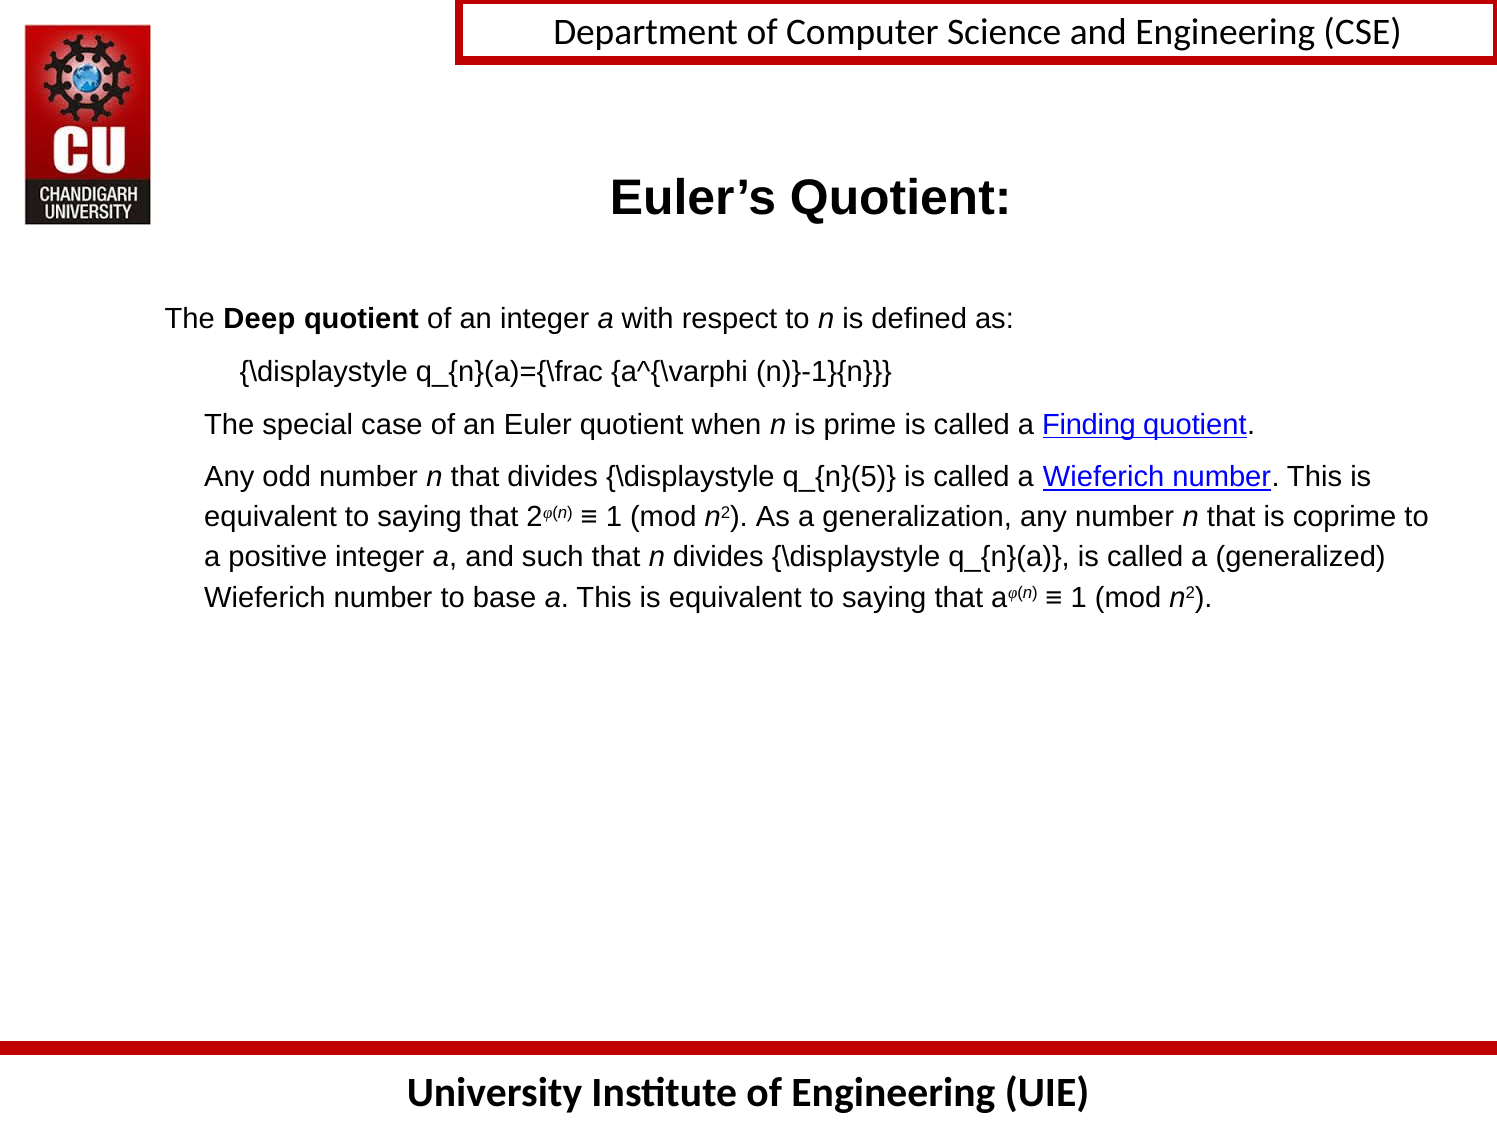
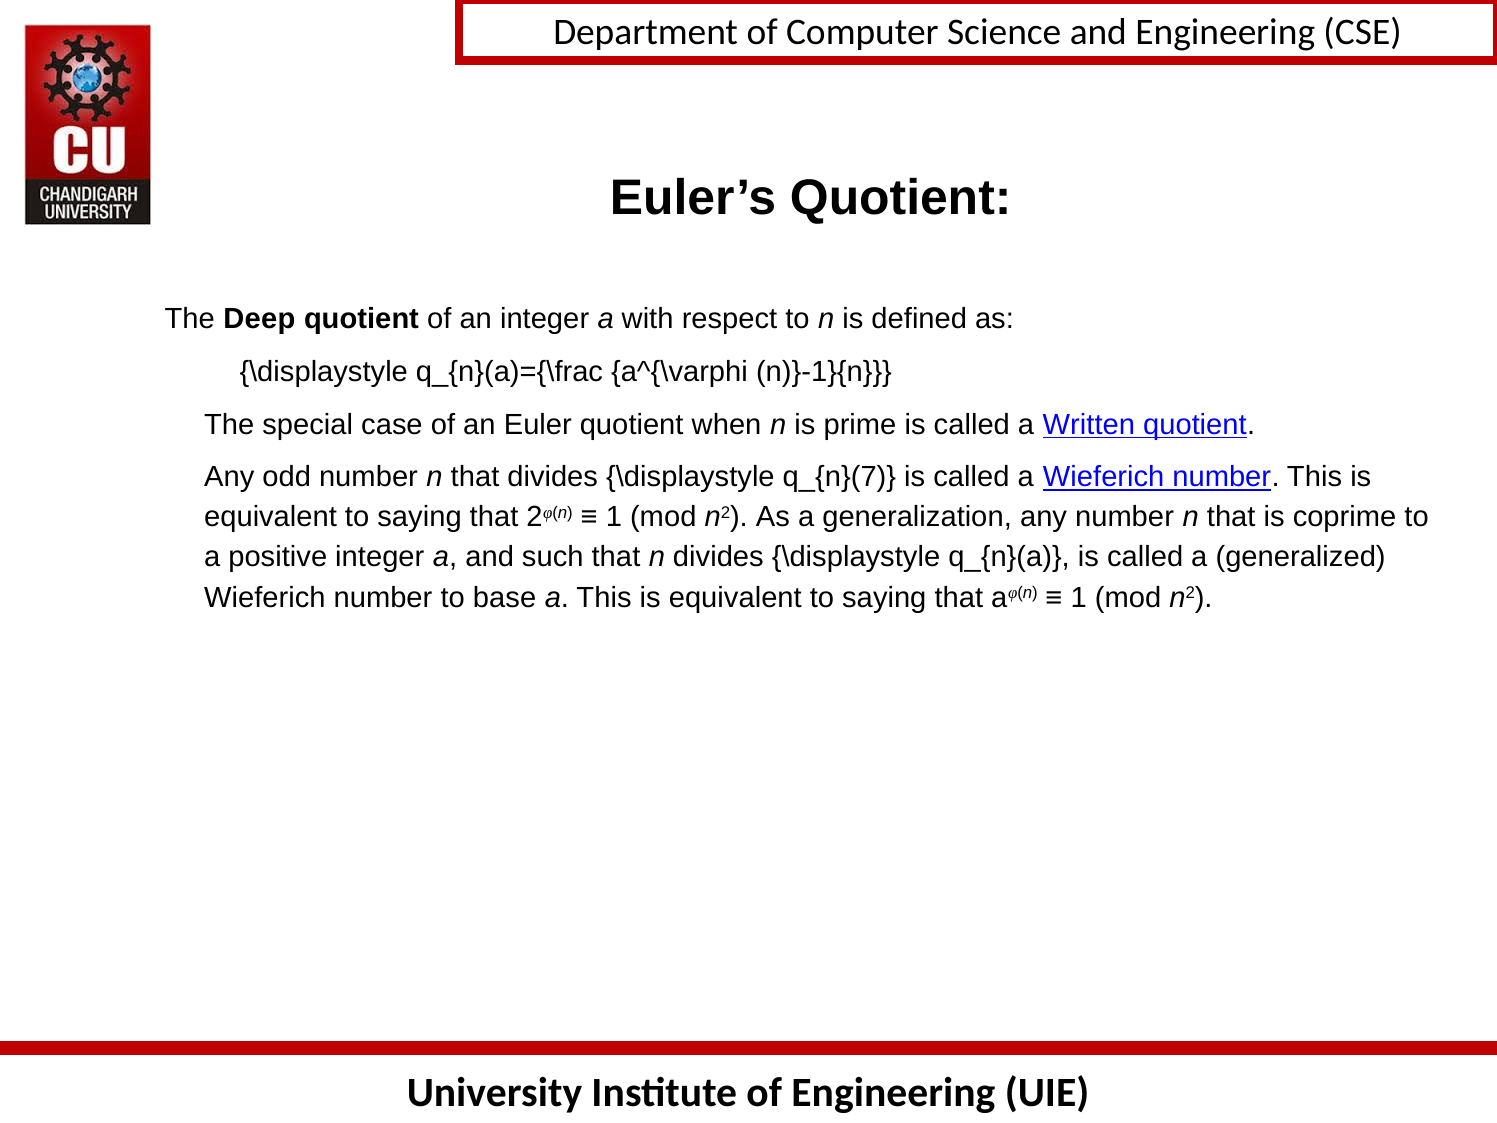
Finding: Finding -> Written
q_{n}(5: q_{n}(5 -> q_{n}(7
